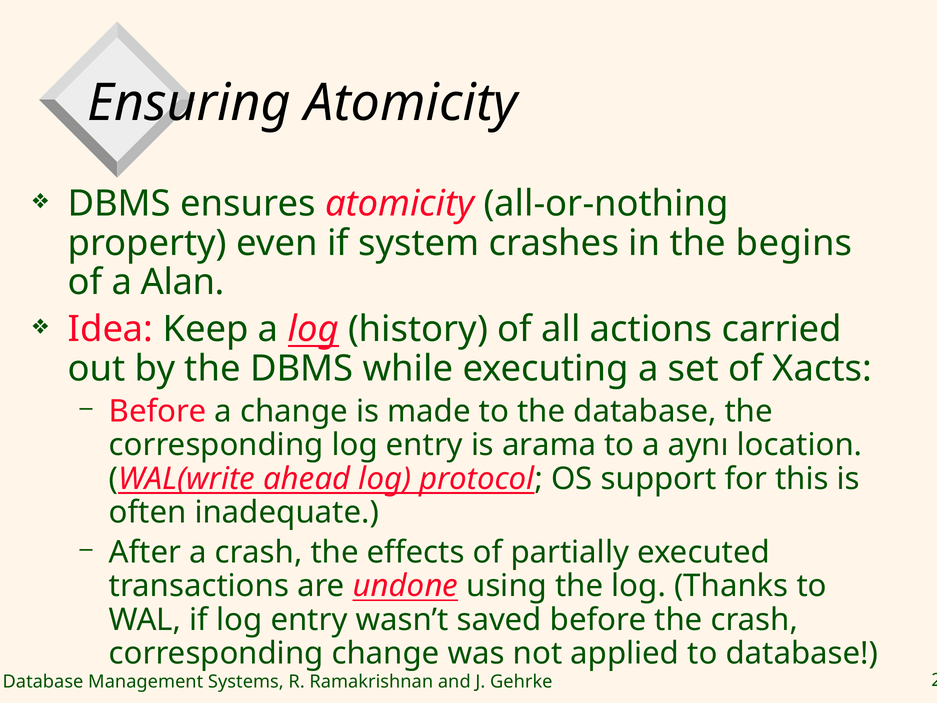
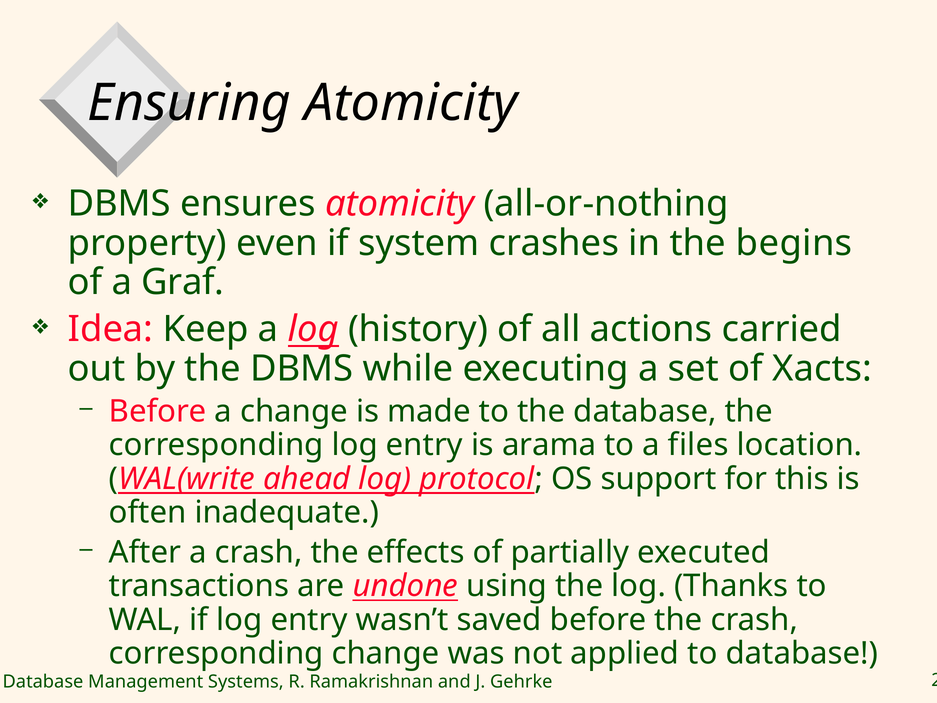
Alan: Alan -> Graf
aynı: aynı -> files
